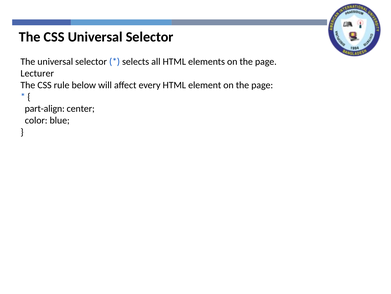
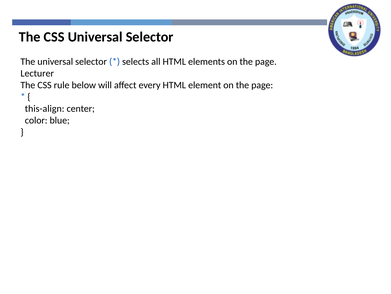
part-align: part-align -> this-align
